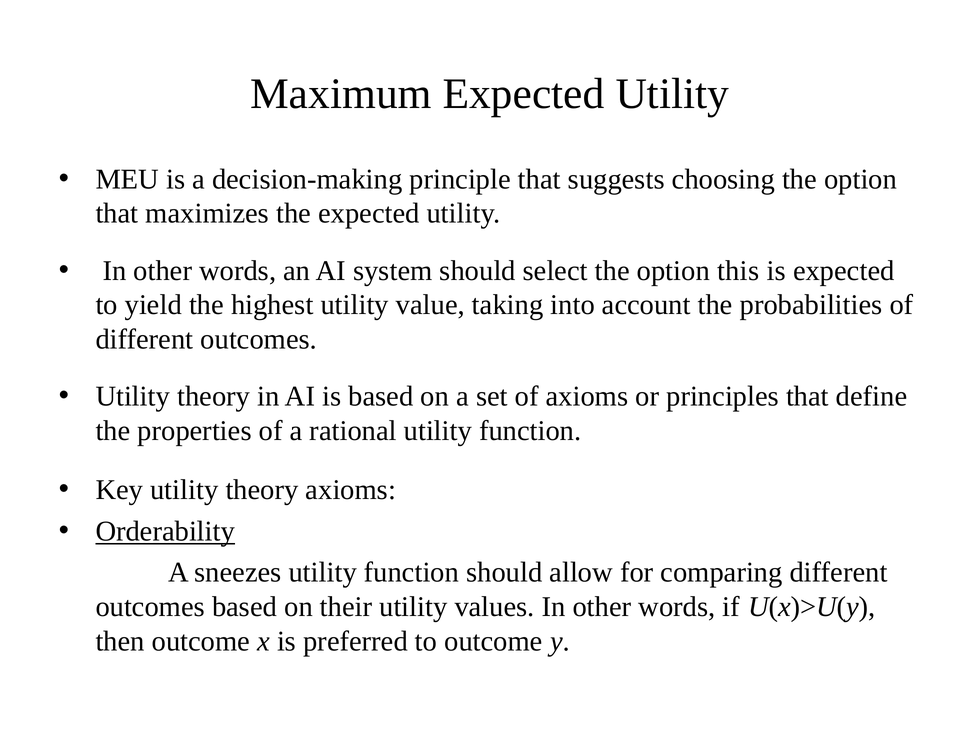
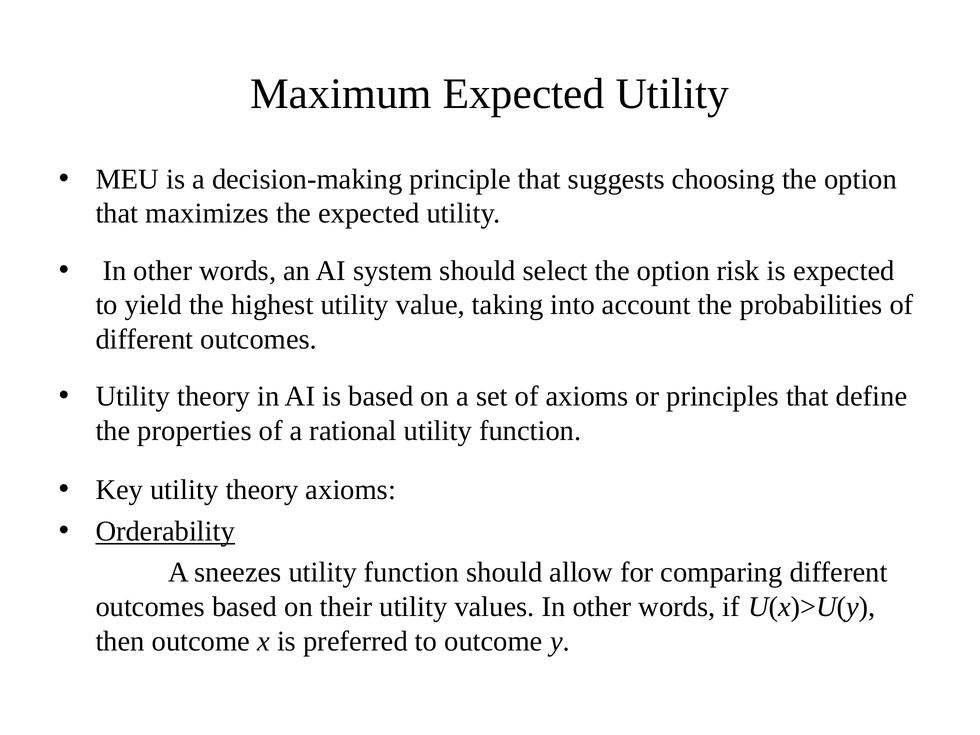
this: this -> risk
